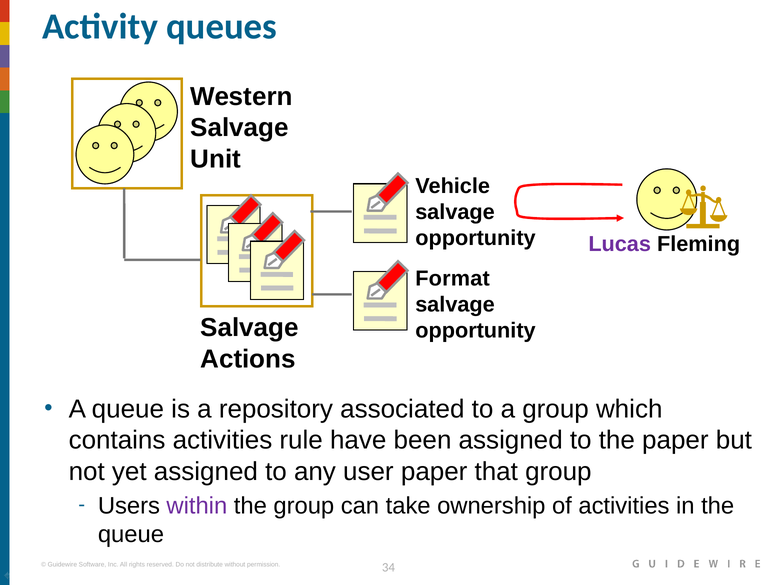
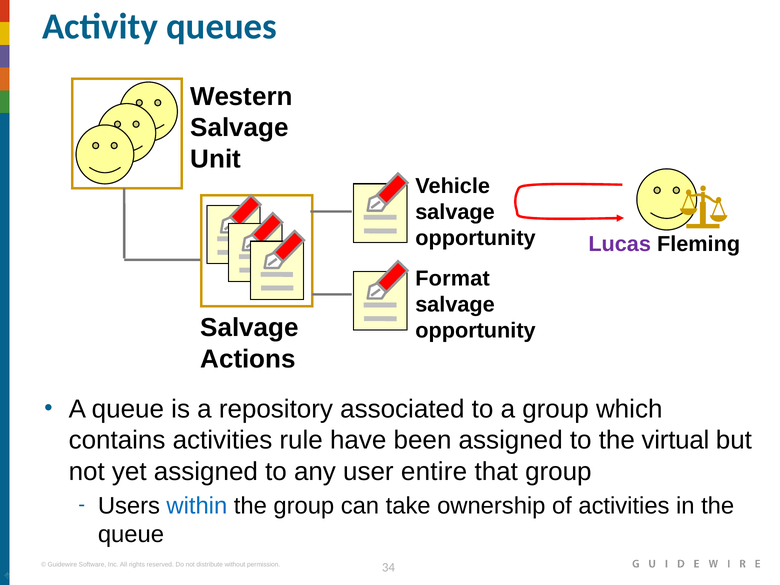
the paper: paper -> virtual
user paper: paper -> entire
within colour: purple -> blue
